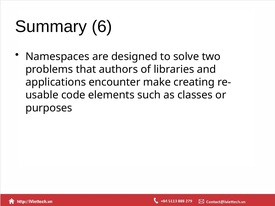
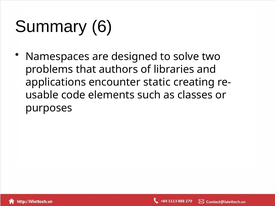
make: make -> static
